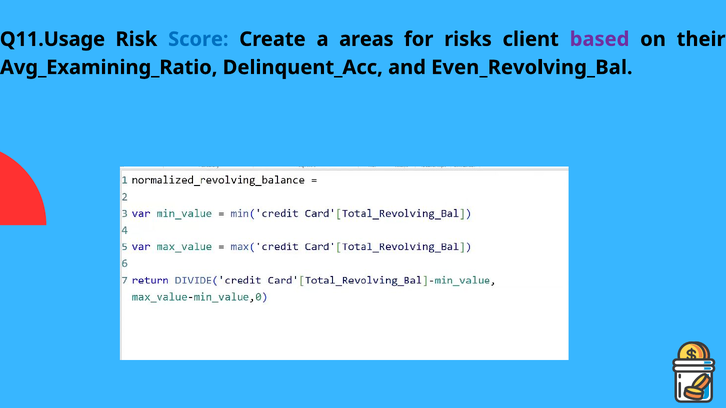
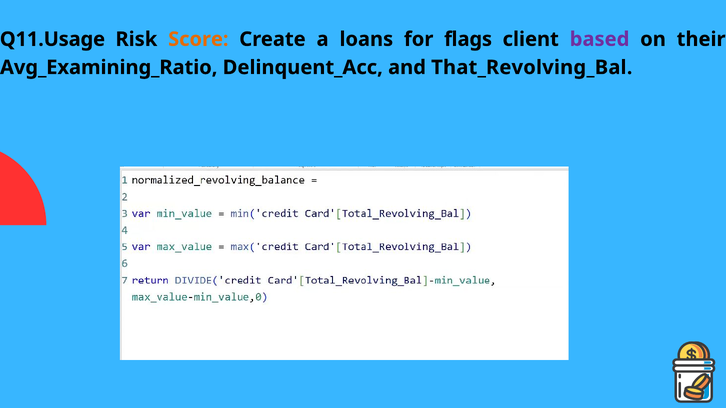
Score colour: blue -> orange
areas: areas -> loans
risks: risks -> flags
Even_Revolving_Bal: Even_Revolving_Bal -> That_Revolving_Bal
